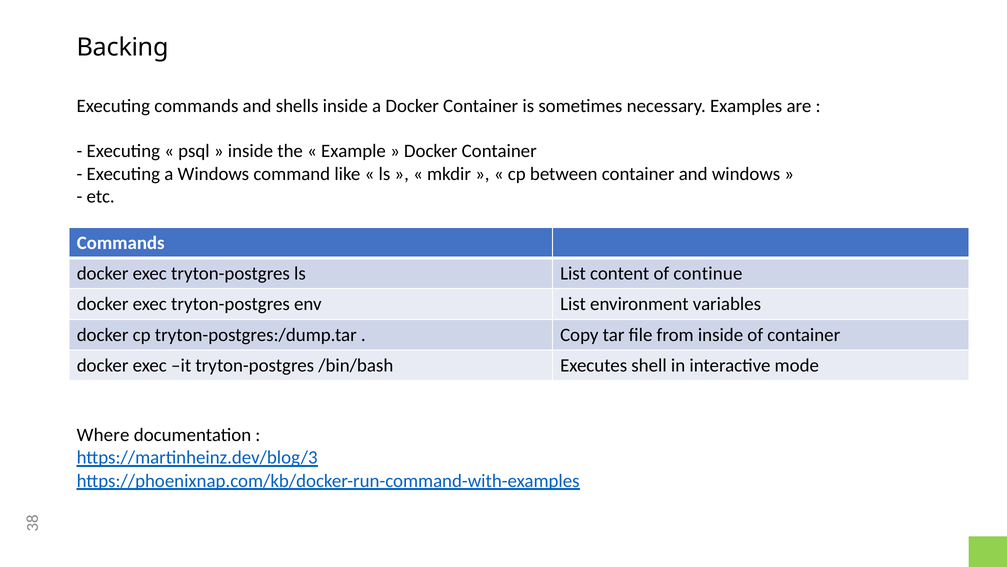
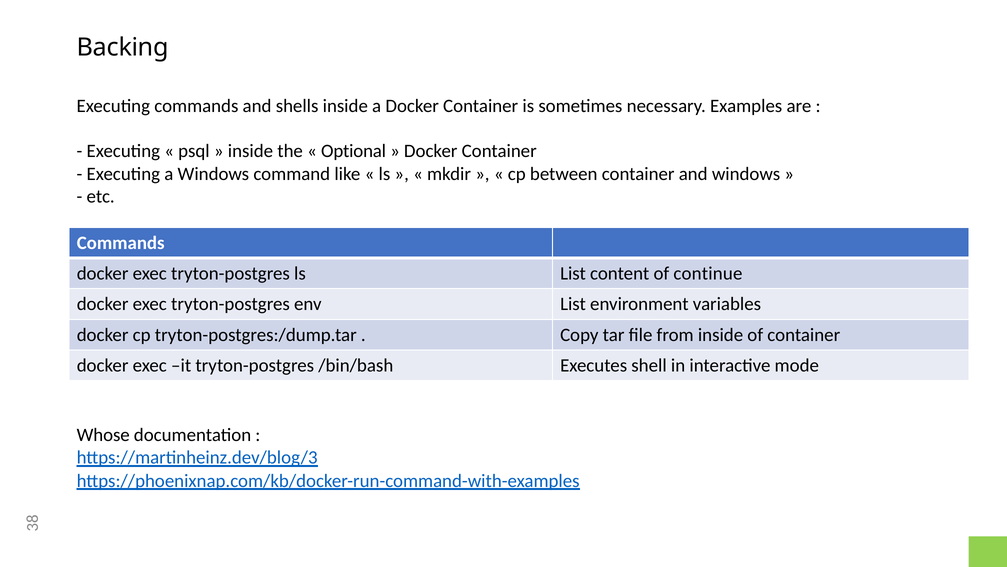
Example: Example -> Optional
Where: Where -> Whose
